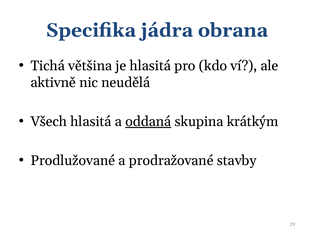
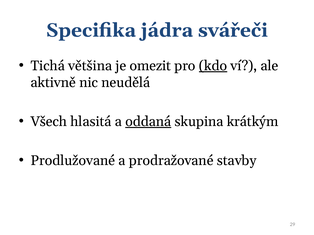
obrana: obrana -> svářeči
je hlasitá: hlasitá -> omezit
kdo underline: none -> present
